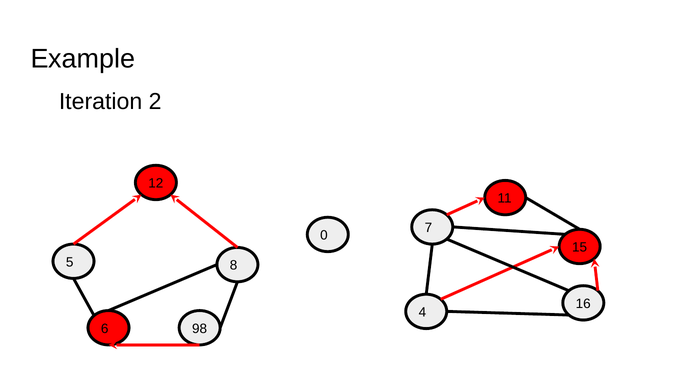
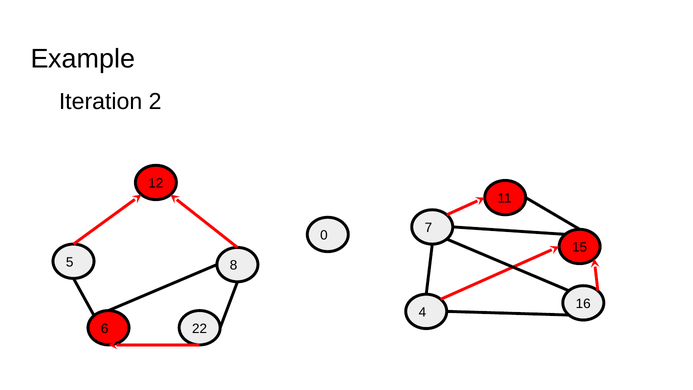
98: 98 -> 22
